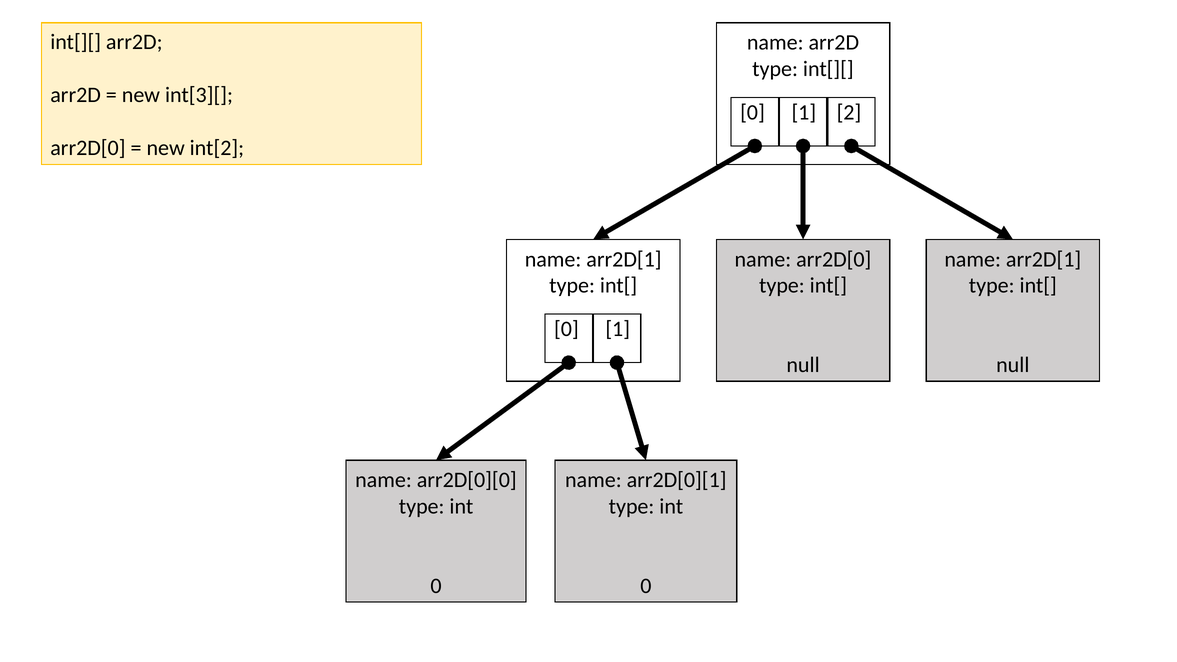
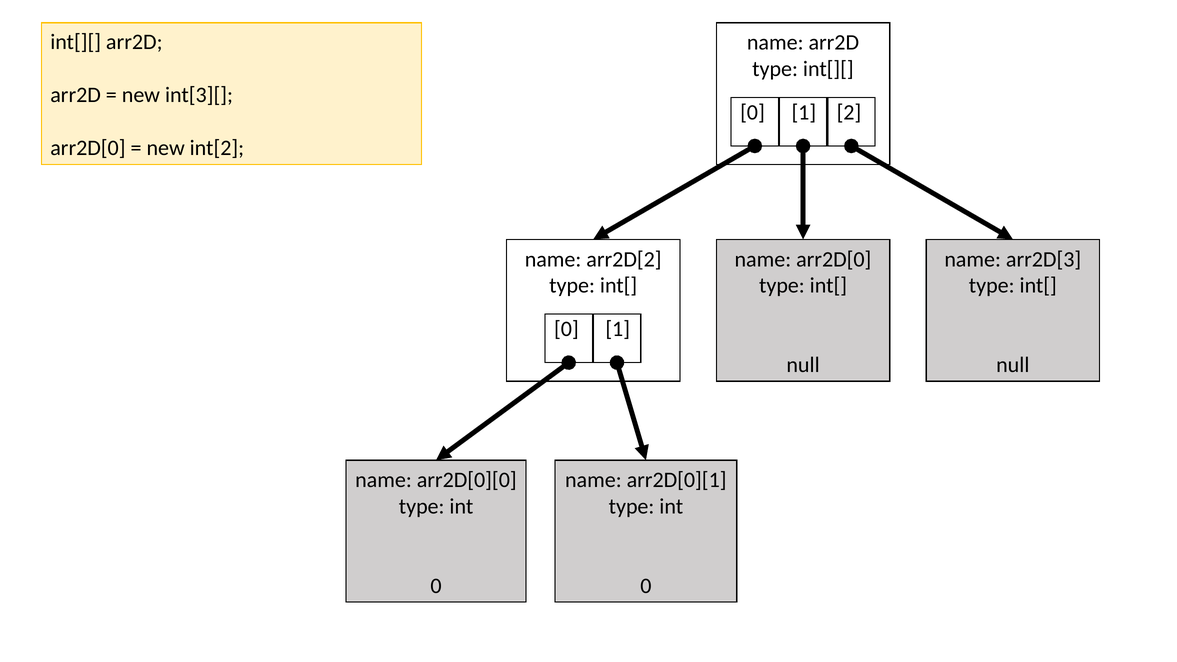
arr2D[1 at (624, 259): arr2D[1 -> arr2D[2
arr2D[1 at (1044, 259): arr2D[1 -> arr2D[3
